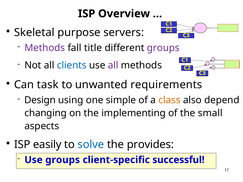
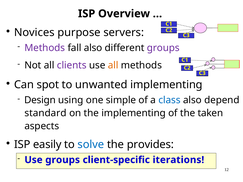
Skeletal: Skeletal -> Novices
fall title: title -> also
clients colour: blue -> purple
all at (113, 65) colour: purple -> orange
task: task -> spot
unwanted requirements: requirements -> implementing
class colour: orange -> blue
changing: changing -> standard
small: small -> taken
successful: successful -> iterations
